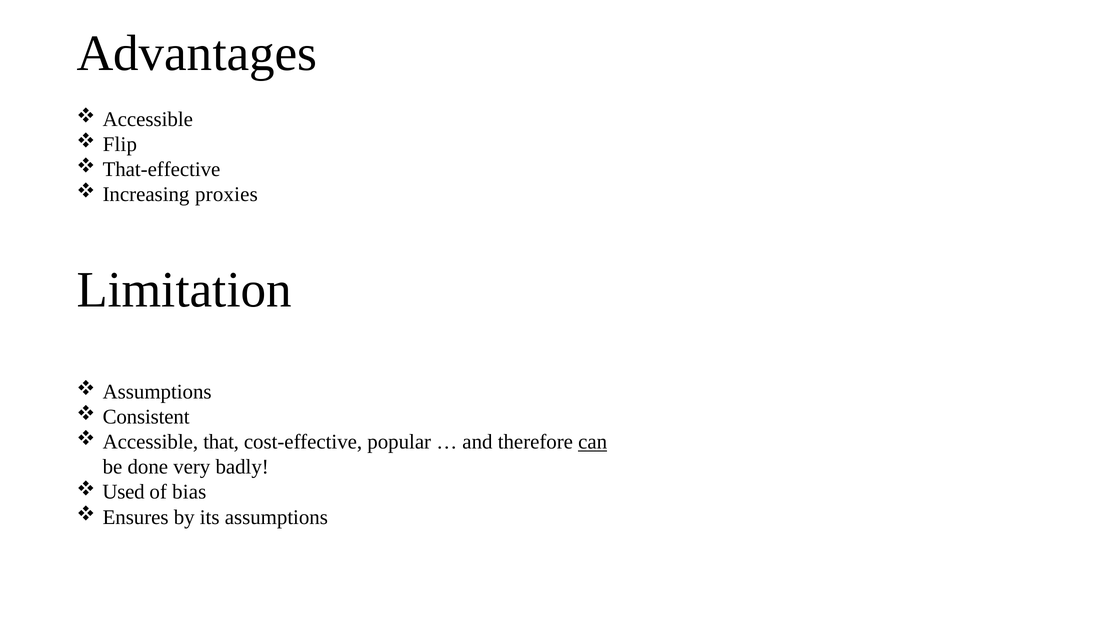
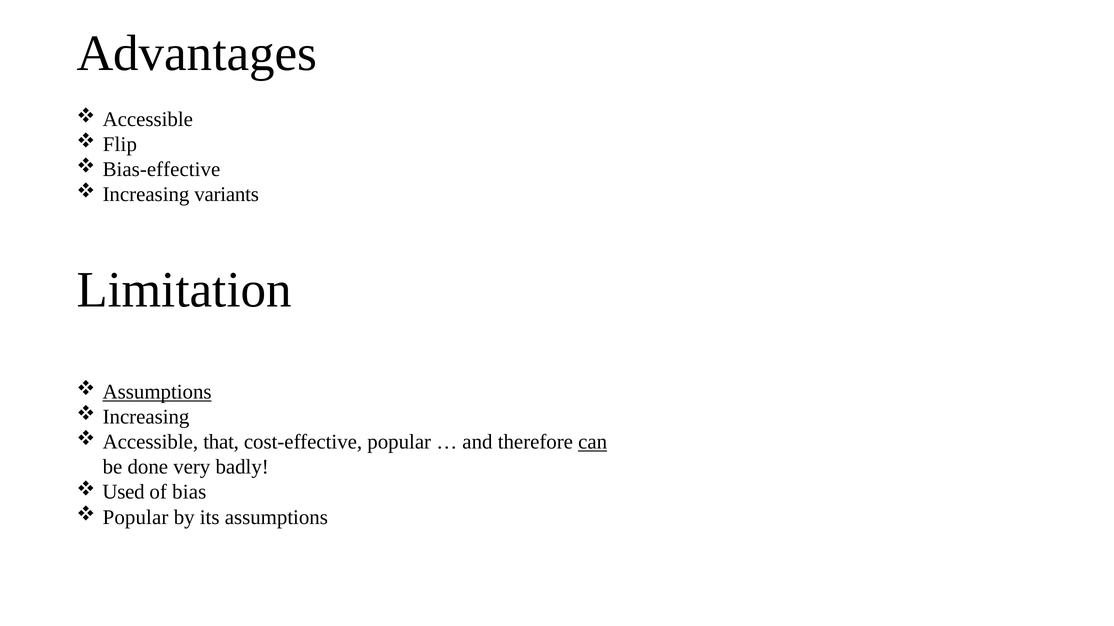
That-effective: That-effective -> Bias-effective
proxies: proxies -> variants
Assumptions at (157, 392) underline: none -> present
Consistent at (146, 417): Consistent -> Increasing
Ensures at (136, 518): Ensures -> Popular
